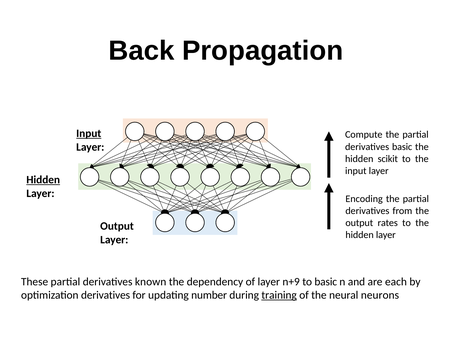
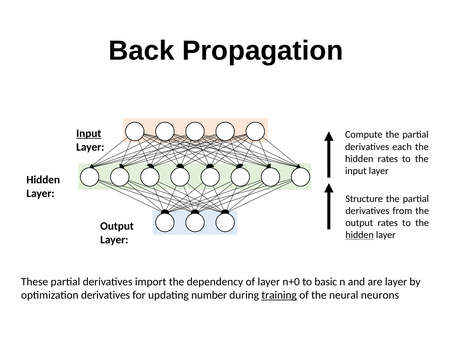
derivatives basic: basic -> each
hidden scikit: scikit -> rates
Hidden at (43, 180) underline: present -> none
Encoding: Encoding -> Structure
hidden at (360, 235) underline: none -> present
known: known -> import
n+9: n+9 -> n+0
are each: each -> layer
